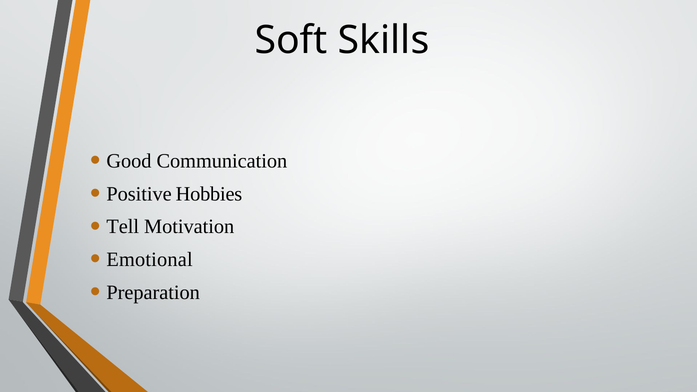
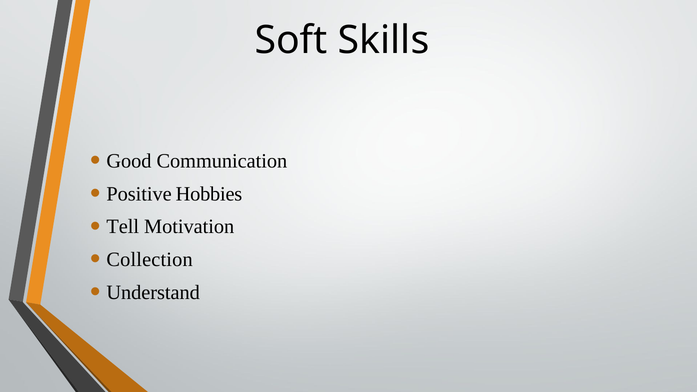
Emotional: Emotional -> Collection
Preparation: Preparation -> Understand
